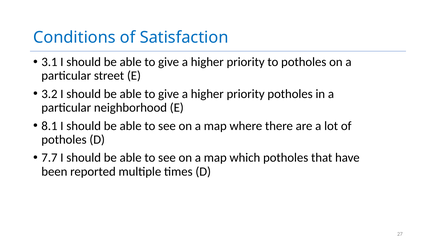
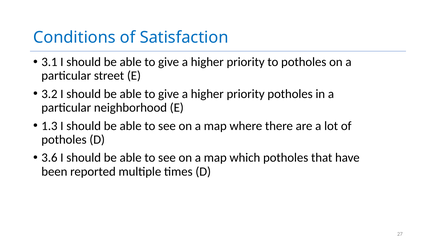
8.1: 8.1 -> 1.3
7.7: 7.7 -> 3.6
